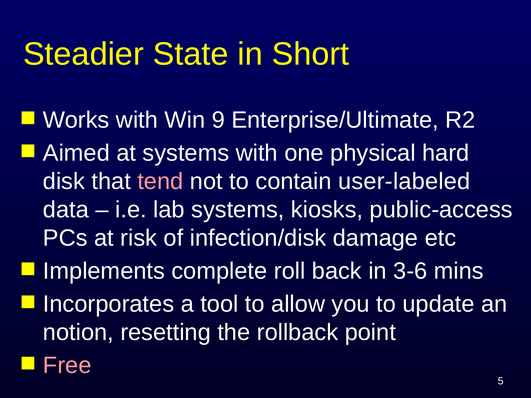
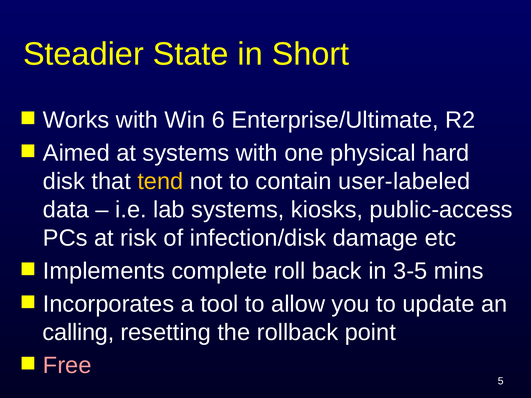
9: 9 -> 6
tend colour: pink -> yellow
3-6: 3-6 -> 3-5
notion: notion -> calling
